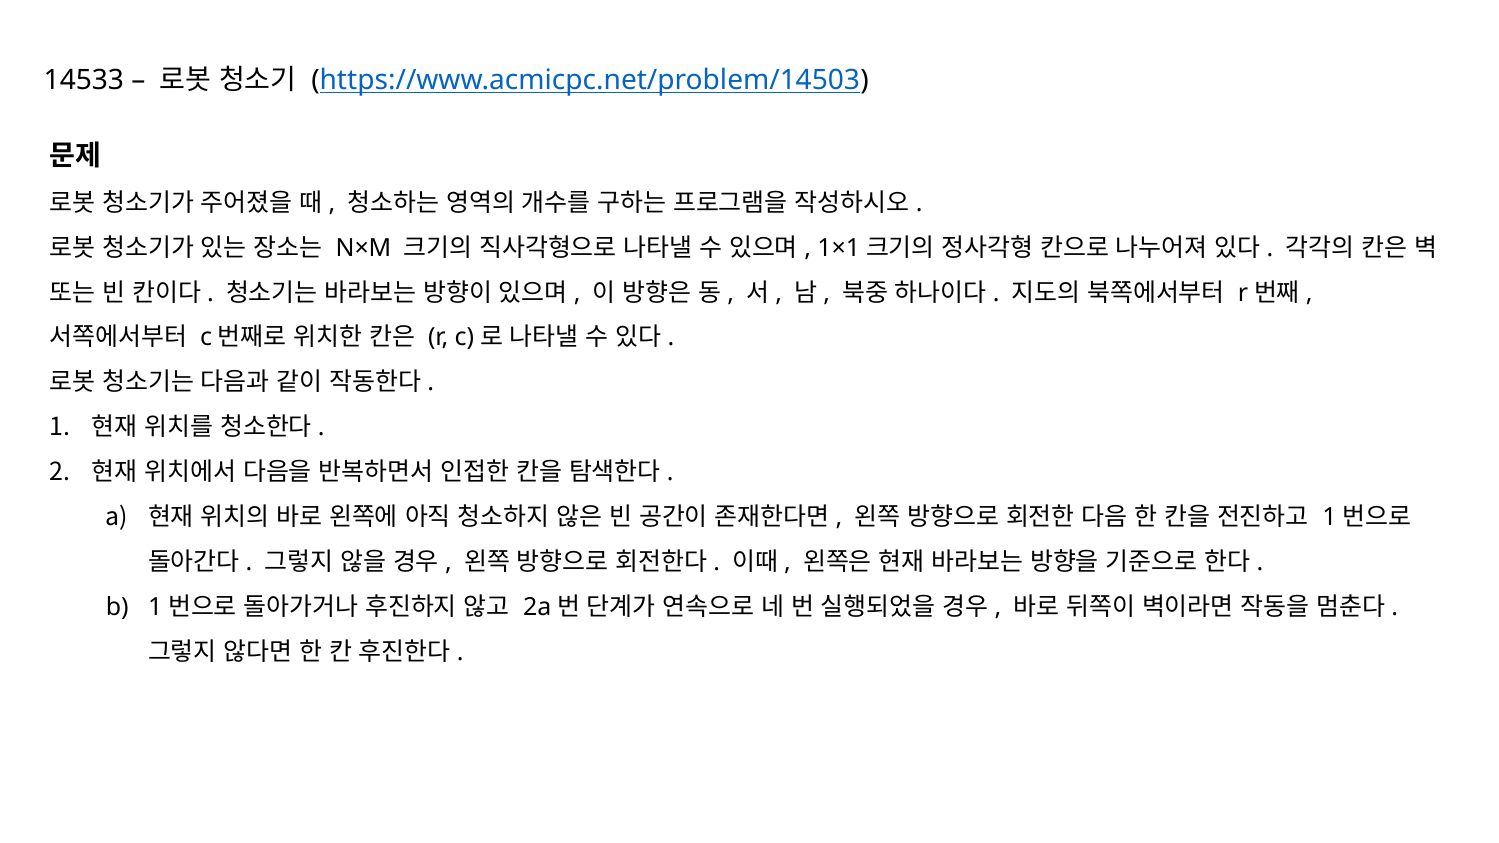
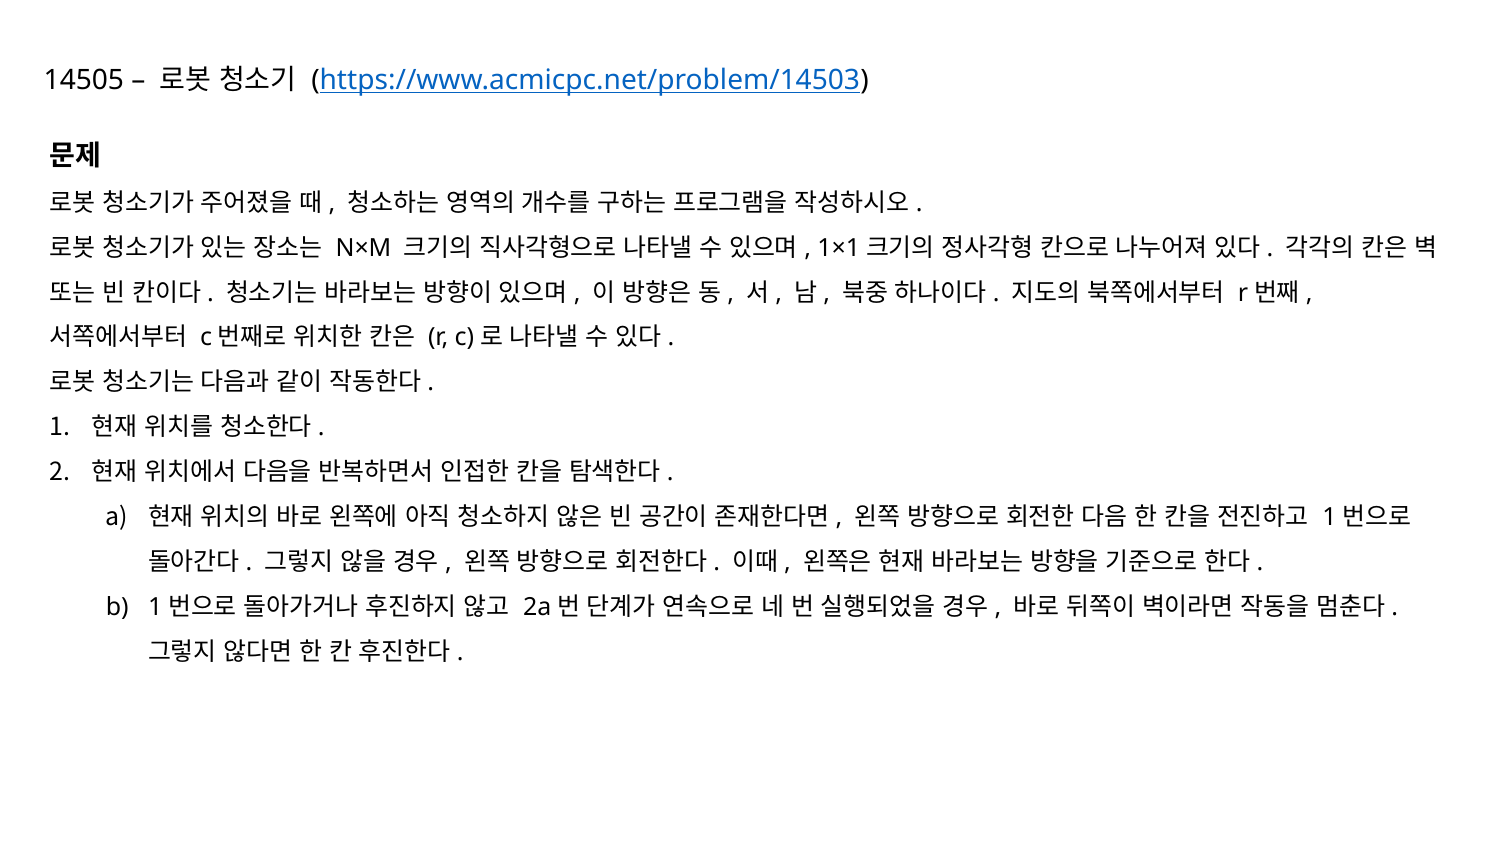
14533: 14533 -> 14505
